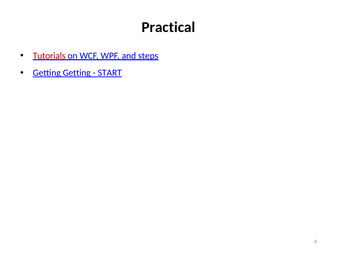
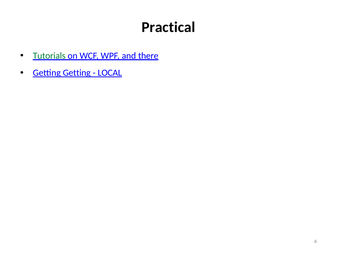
Tutorials colour: red -> green
steps: steps -> there
START: START -> LOCAL
